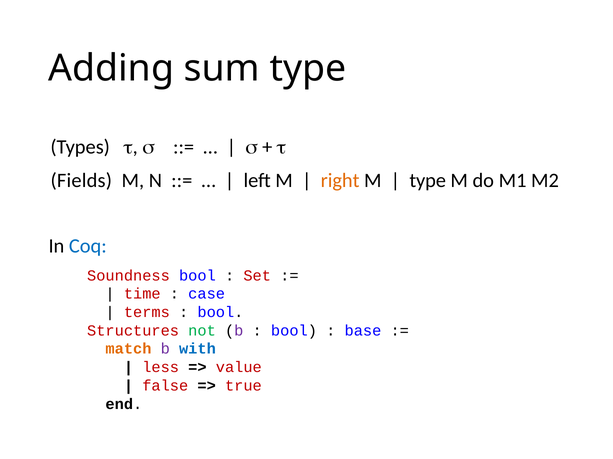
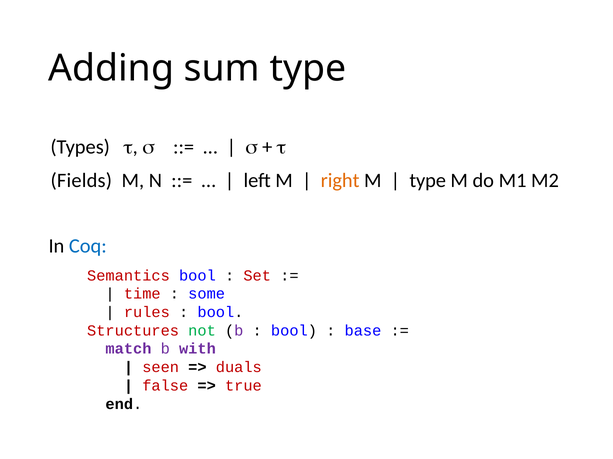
Soundness: Soundness -> Semantics
case: case -> some
terms: terms -> rules
match colour: orange -> purple
with colour: blue -> purple
less: less -> seen
value: value -> duals
